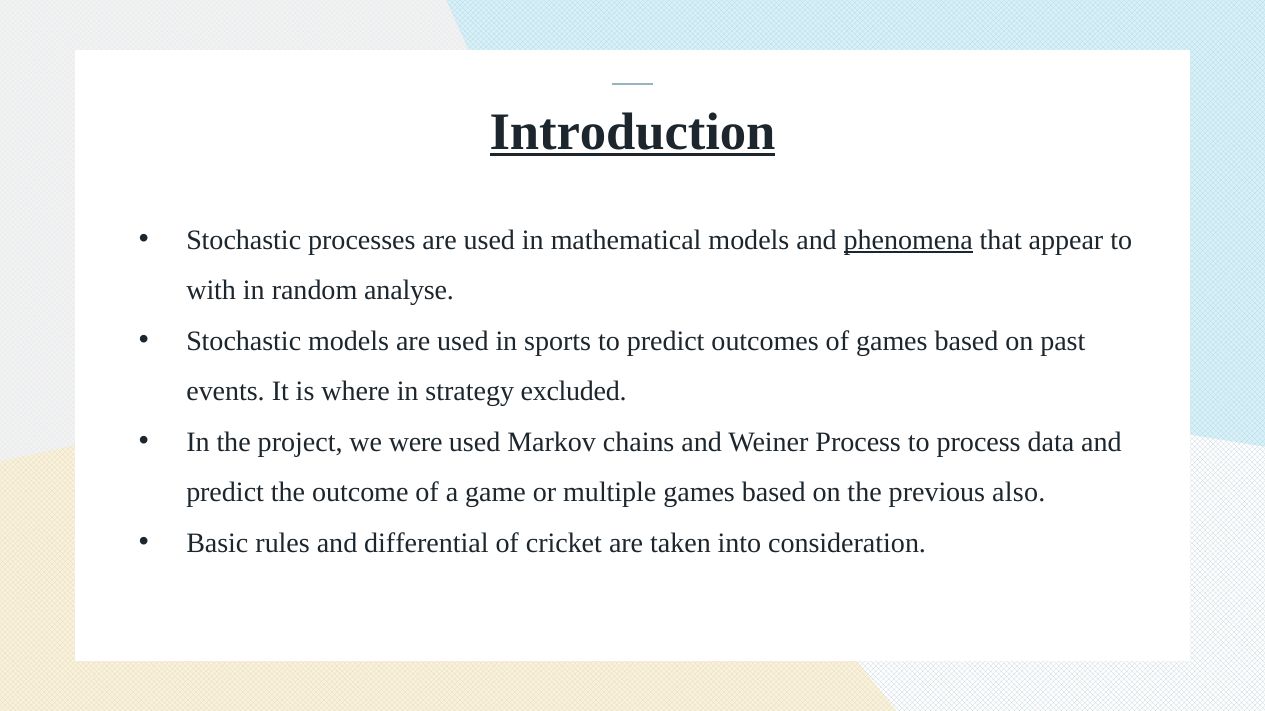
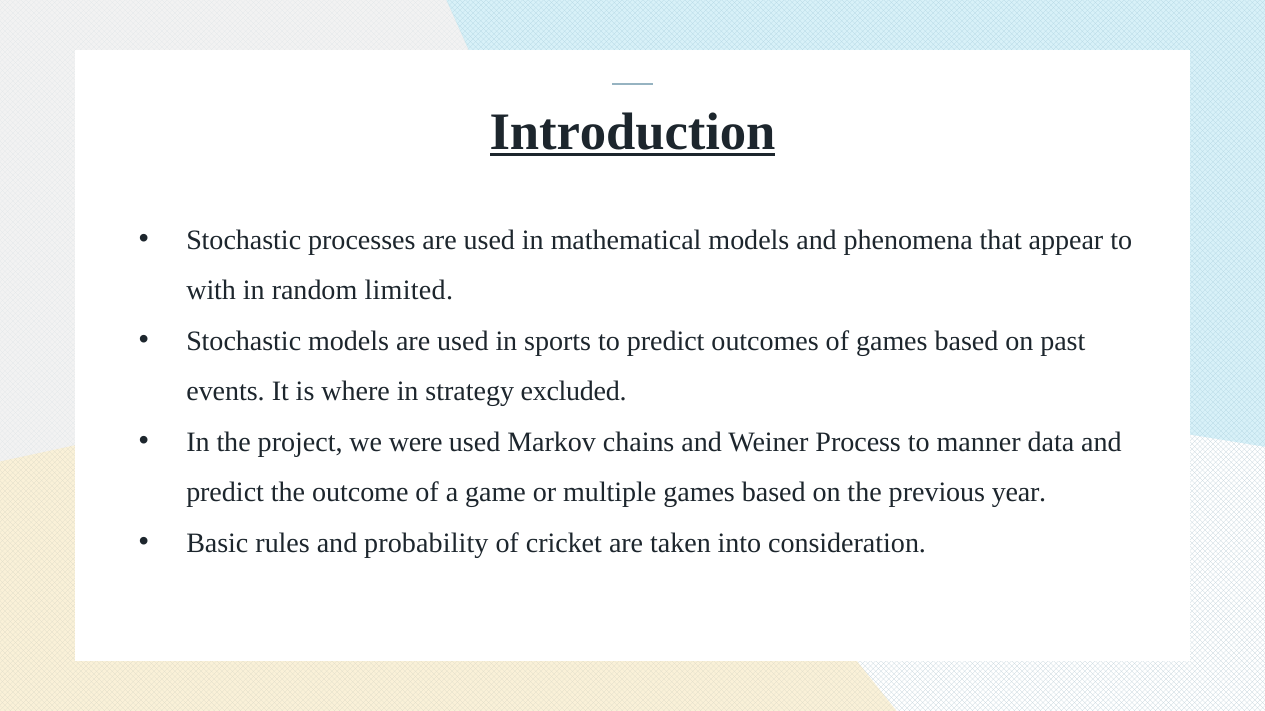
phenomena underline: present -> none
analyse: analyse -> limited
to process: process -> manner
also: also -> year
differential: differential -> probability
